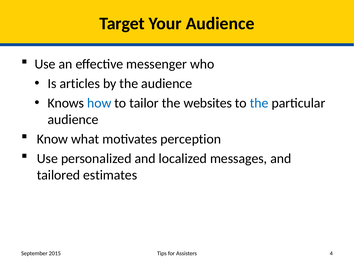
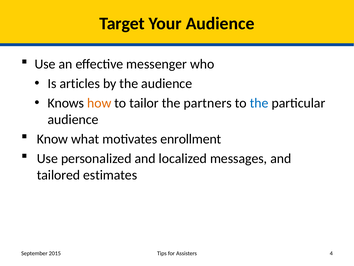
how colour: blue -> orange
websites: websites -> partners
perception: perception -> enrollment
